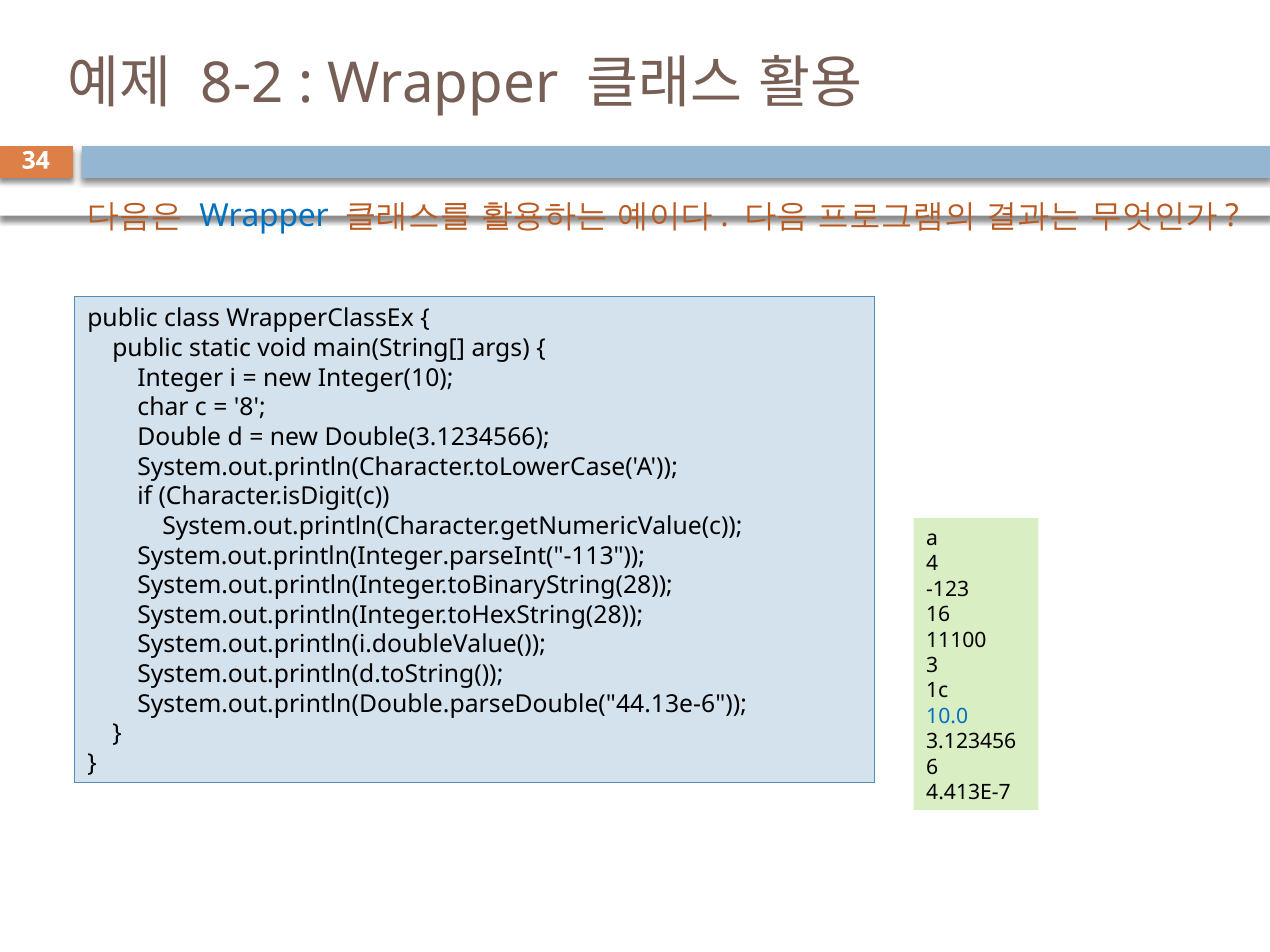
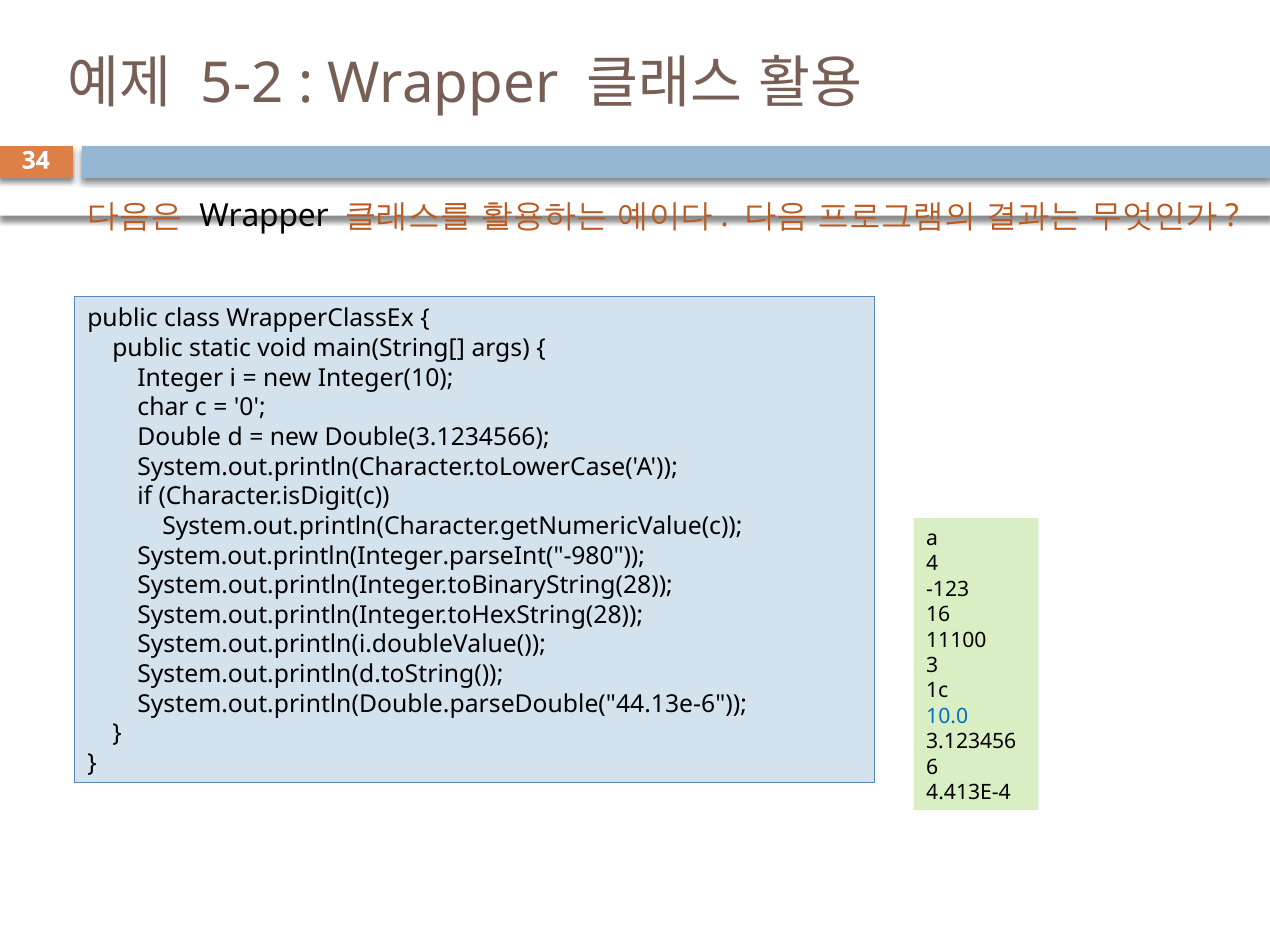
8-2: 8-2 -> 5-2
Wrapper at (264, 216) colour: blue -> black
8: 8 -> 0
System.out.println(Integer.parseInt("-113: System.out.println(Integer.parseInt("-113 -> System.out.println(Integer.parseInt("-980
4.413E-7: 4.413E-7 -> 4.413E-4
